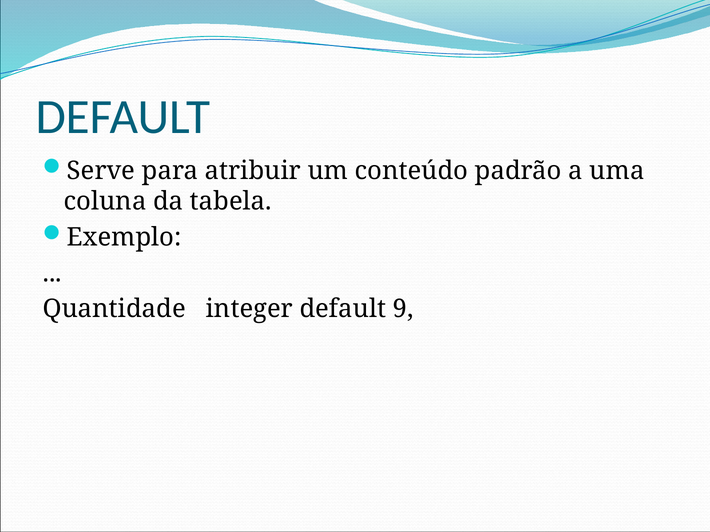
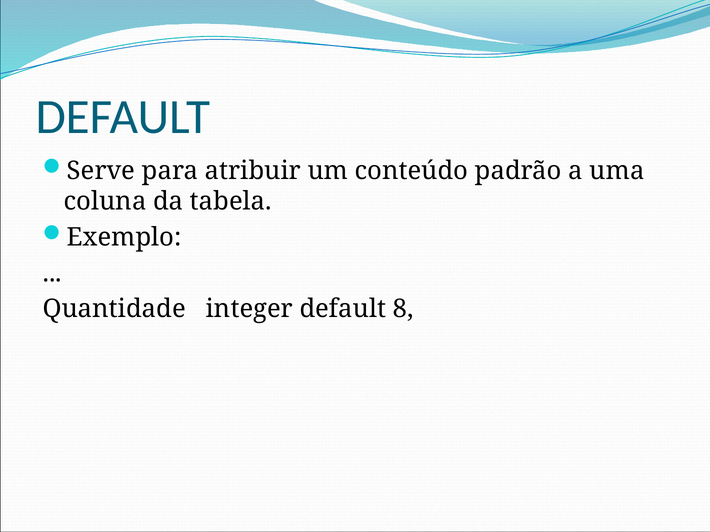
9: 9 -> 8
